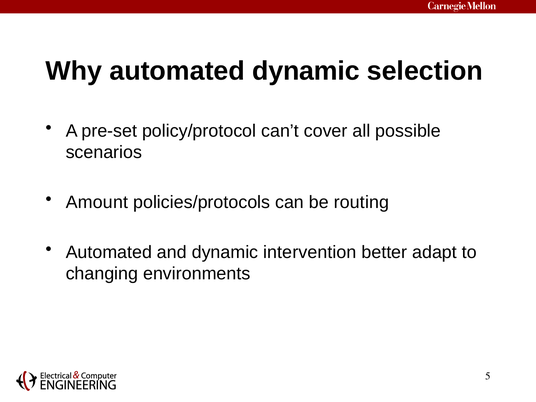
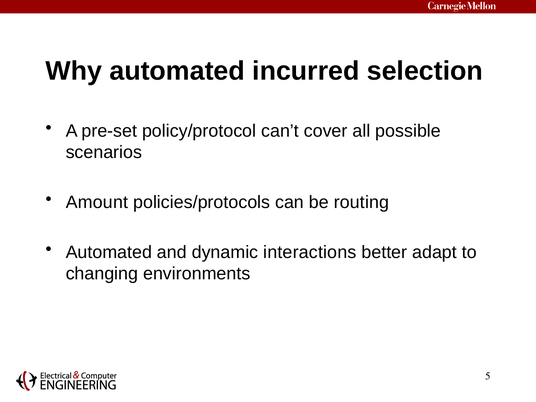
automated dynamic: dynamic -> incurred
intervention: intervention -> interactions
